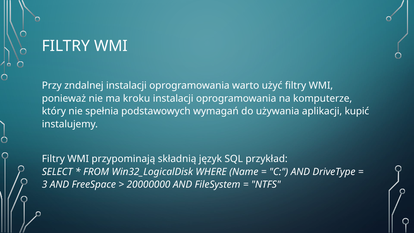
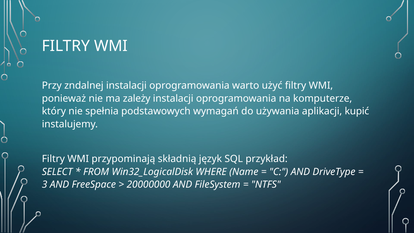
kroku: kroku -> zależy
